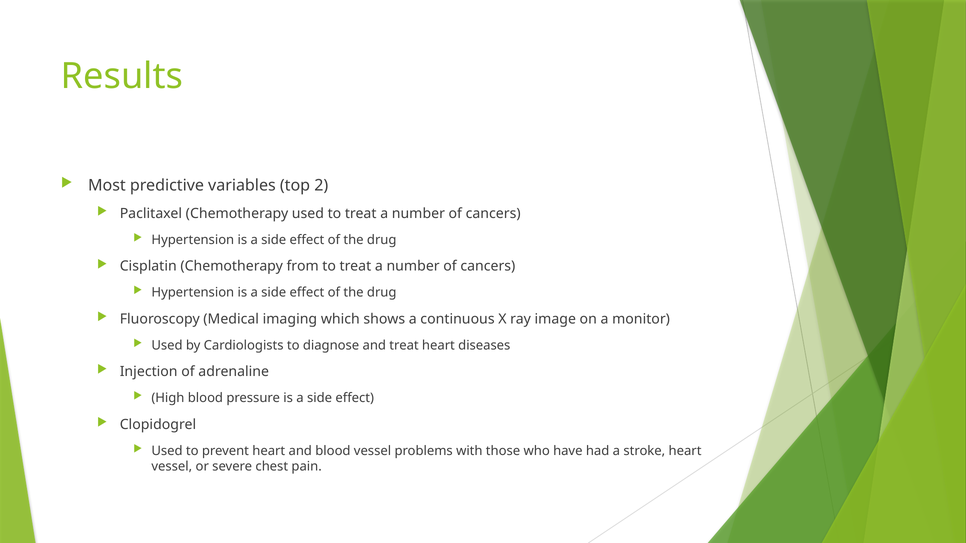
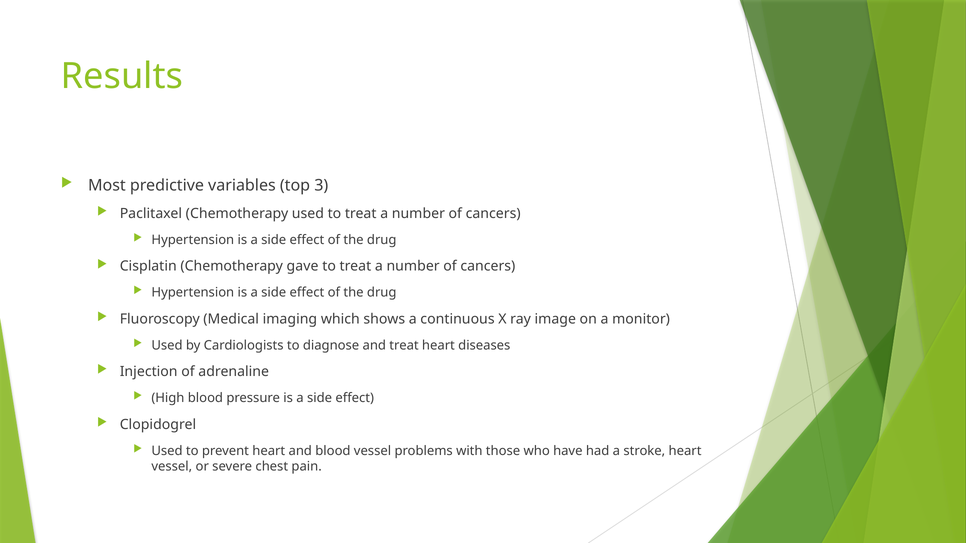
2: 2 -> 3
from: from -> gave
